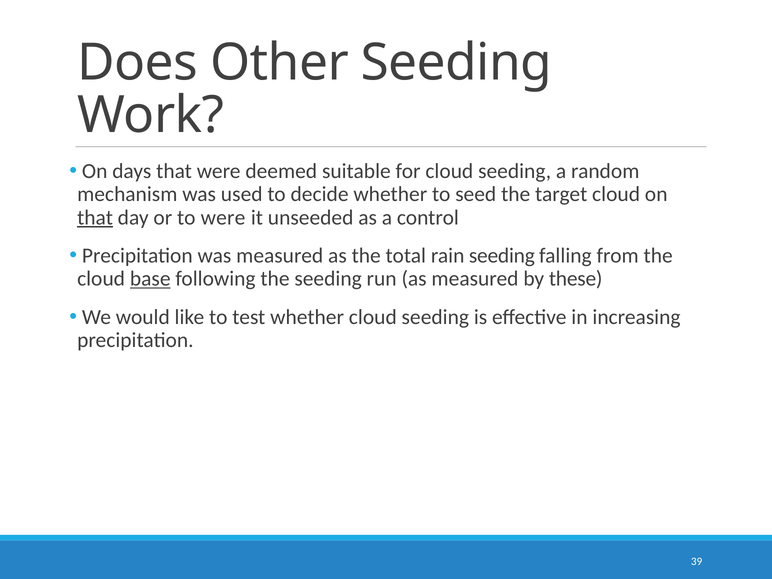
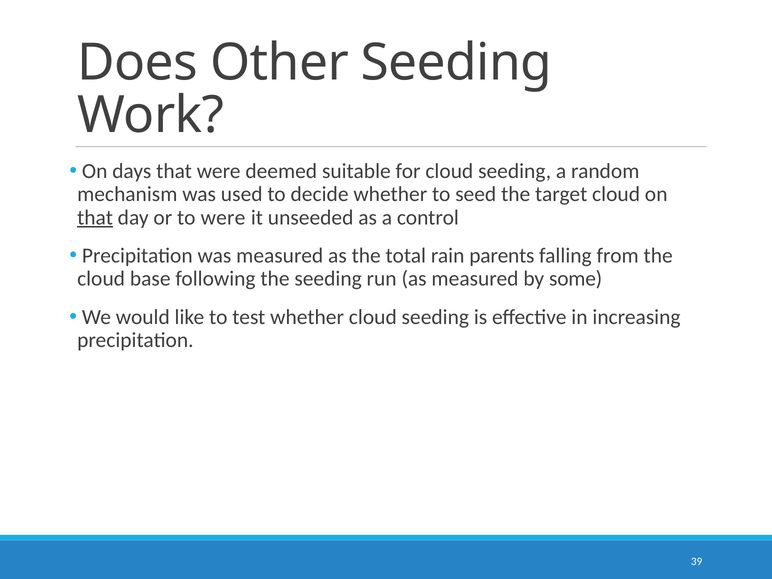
rain seeding: seeding -> parents
base underline: present -> none
these: these -> some
